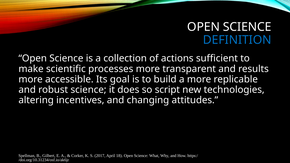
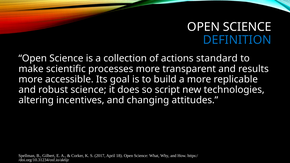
sufficient: sufficient -> standard
